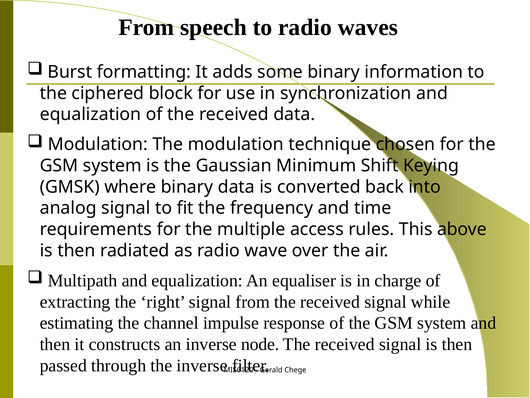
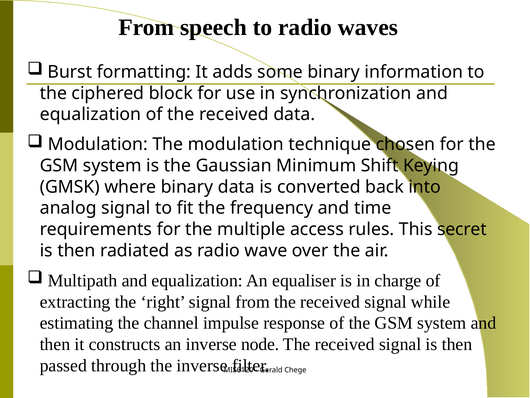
above: above -> secret
